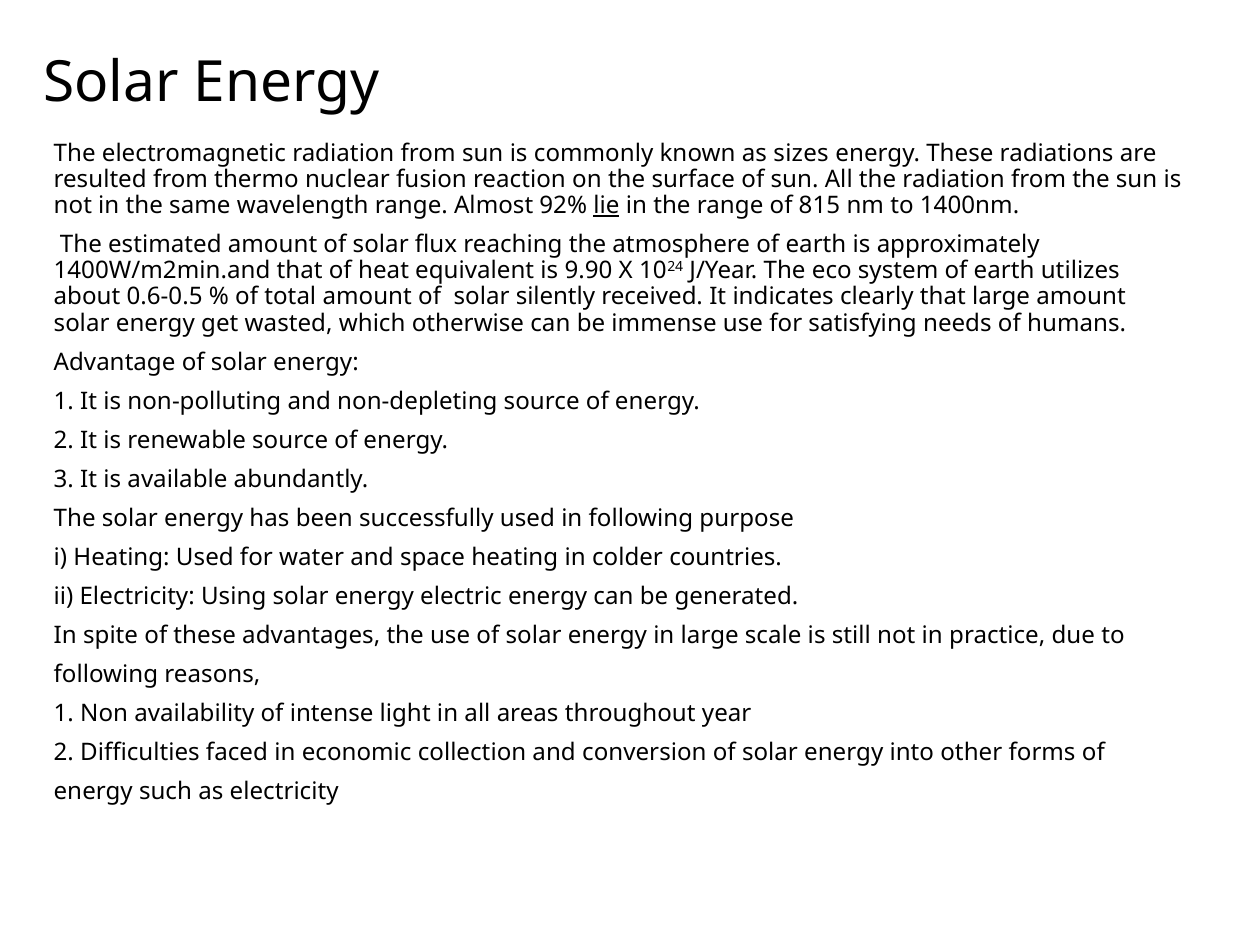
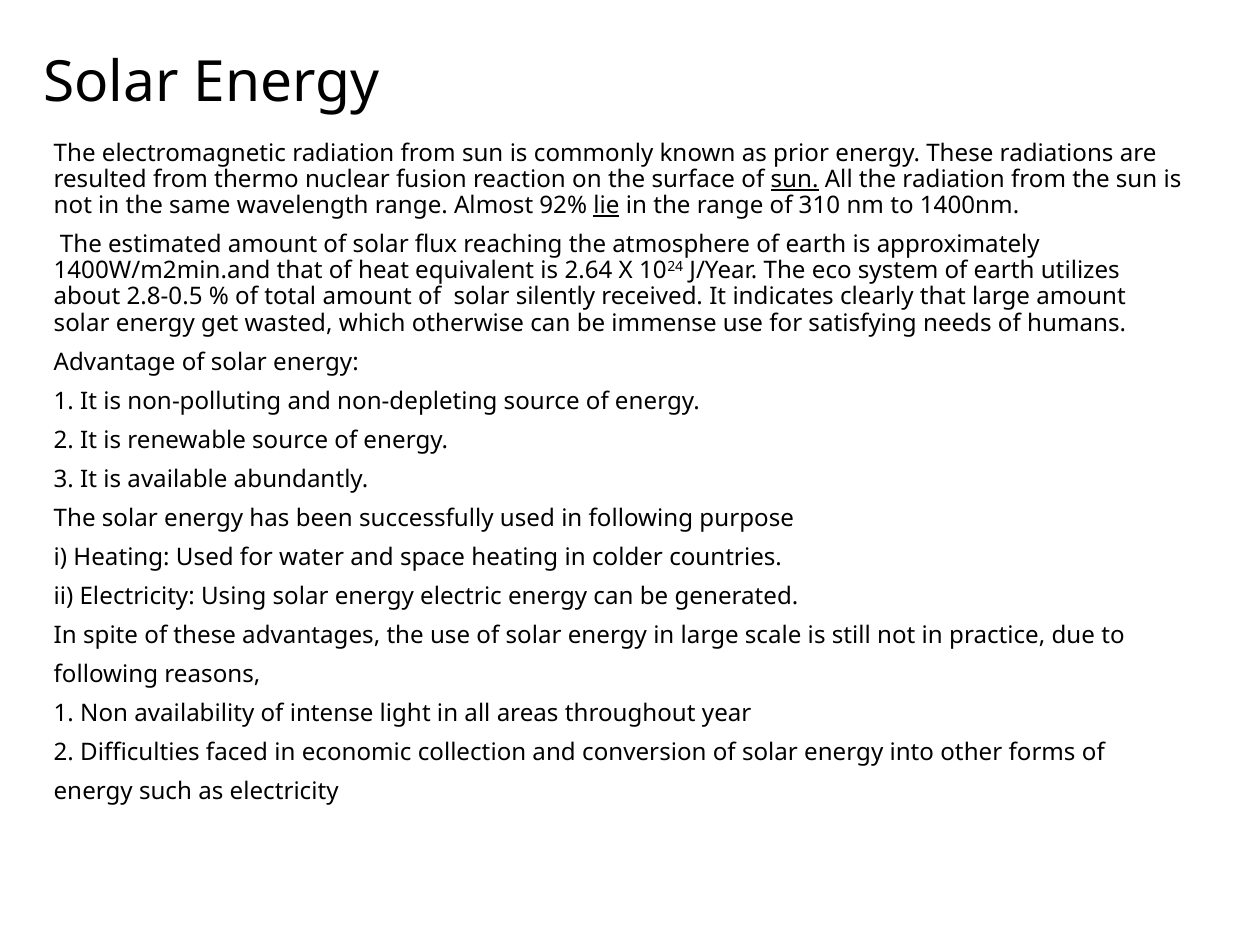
sizes: sizes -> prior
sun at (795, 180) underline: none -> present
815: 815 -> 310
9.90: 9.90 -> 2.64
0.6-0.5: 0.6-0.5 -> 2.8-0.5
